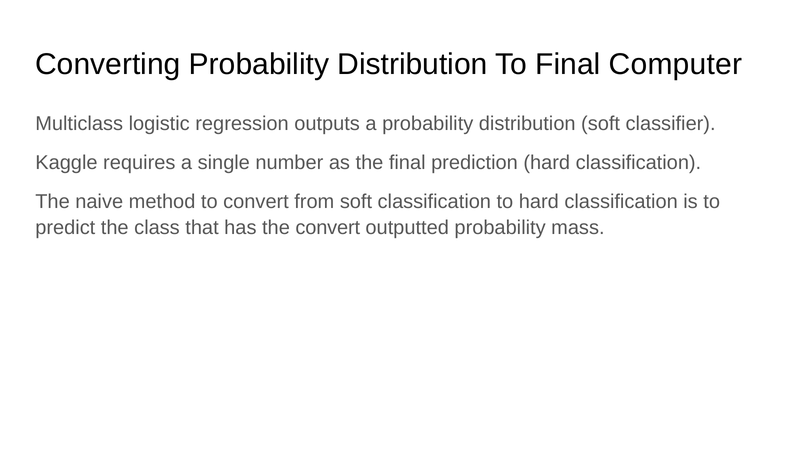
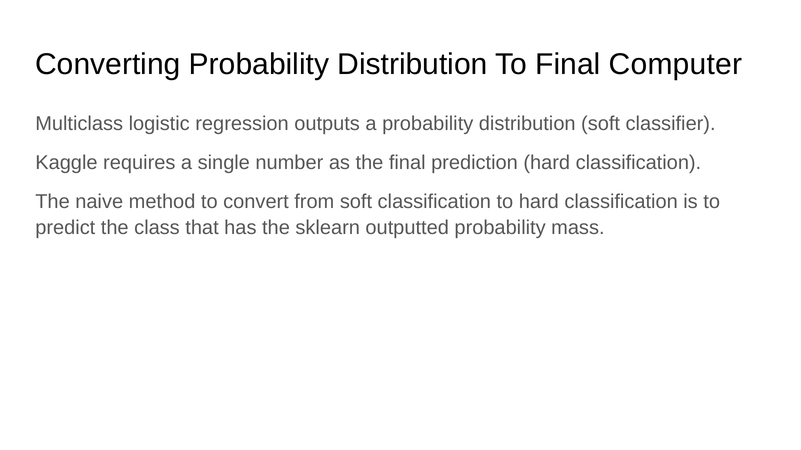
the convert: convert -> sklearn
